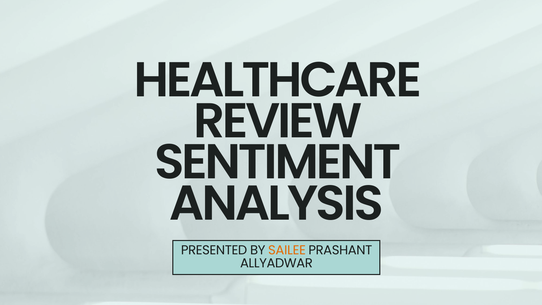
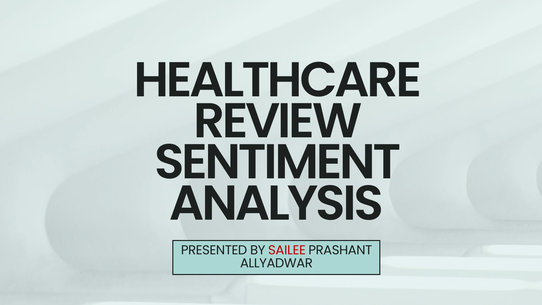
SAILEE colour: orange -> red
